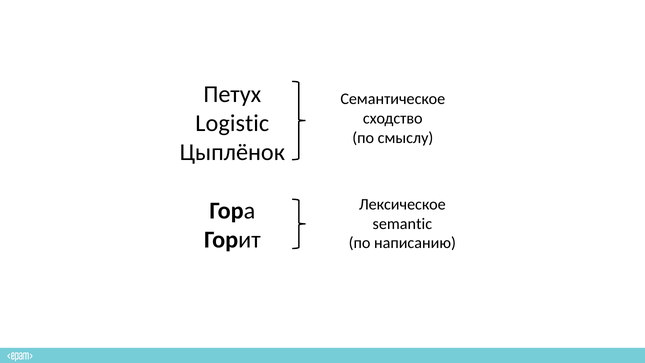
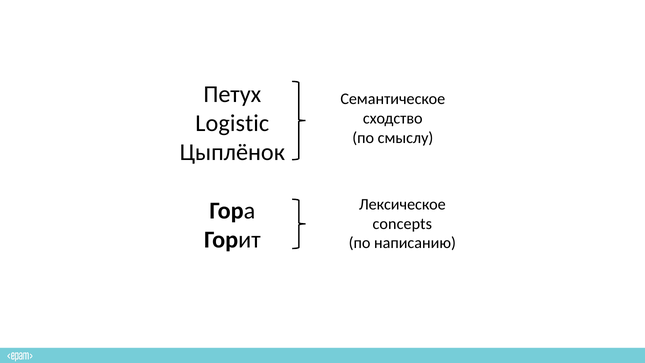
semantic: semantic -> concepts
